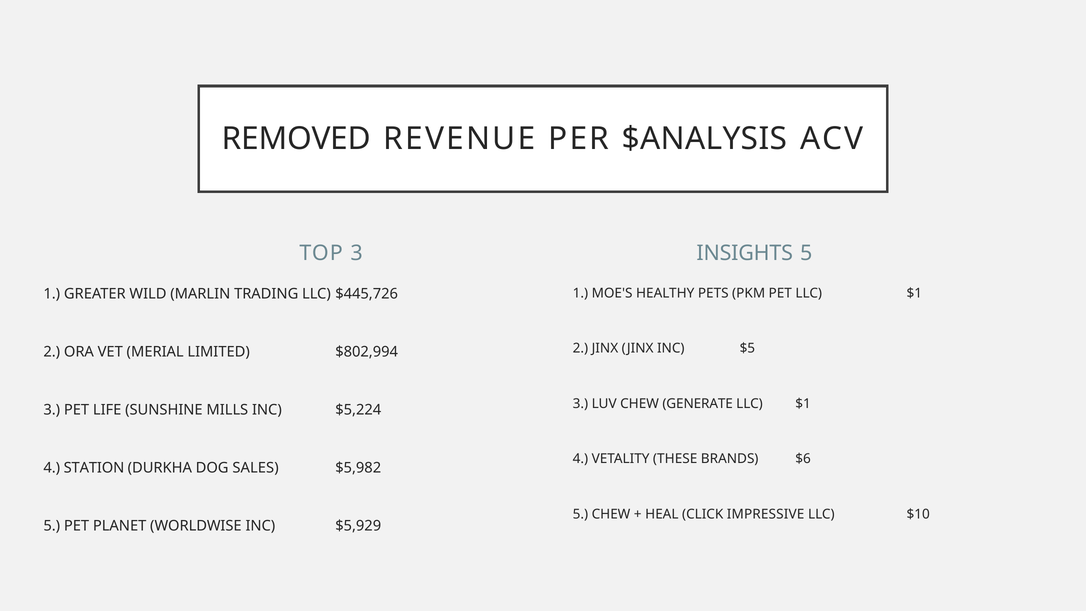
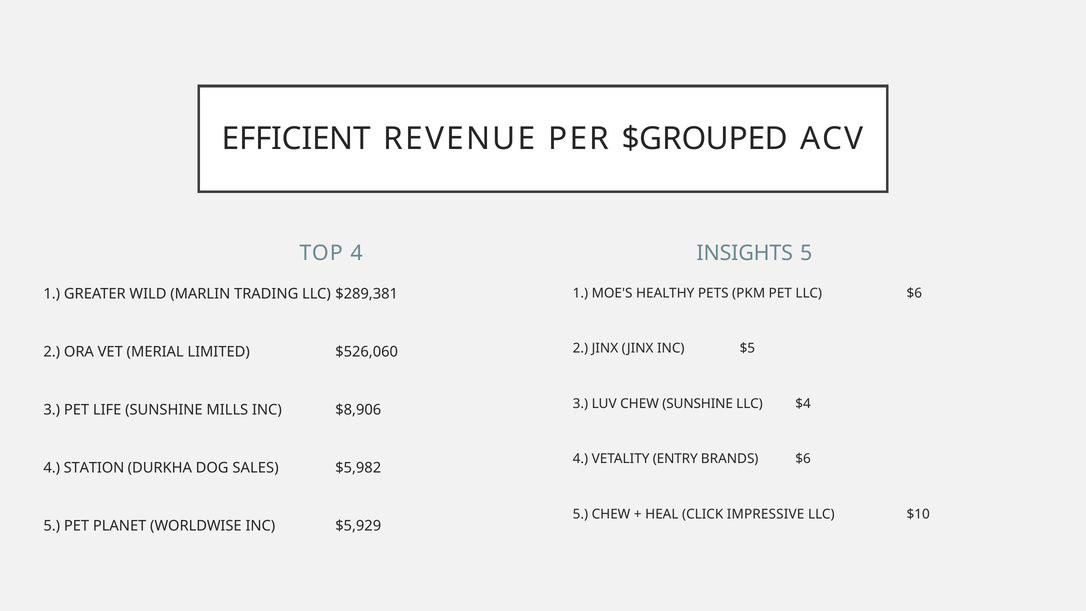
REMOVED: REMOVED -> EFFICIENT
$ANALYSIS: $ANALYSIS -> $GROUPED
TOP 3: 3 -> 4
PET LLC $1: $1 -> $6
$445,726: $445,726 -> $289,381
$802,994: $802,994 -> $526,060
CHEW GENERATE: GENERATE -> SUNSHINE
$1 at (803, 404): $1 -> $4
$5,224: $5,224 -> $8,906
THESE: THESE -> ENTRY
